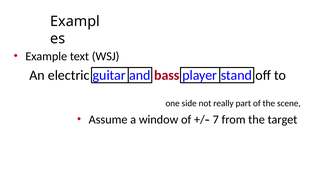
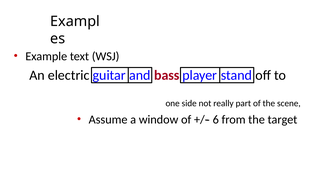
7: 7 -> 6
